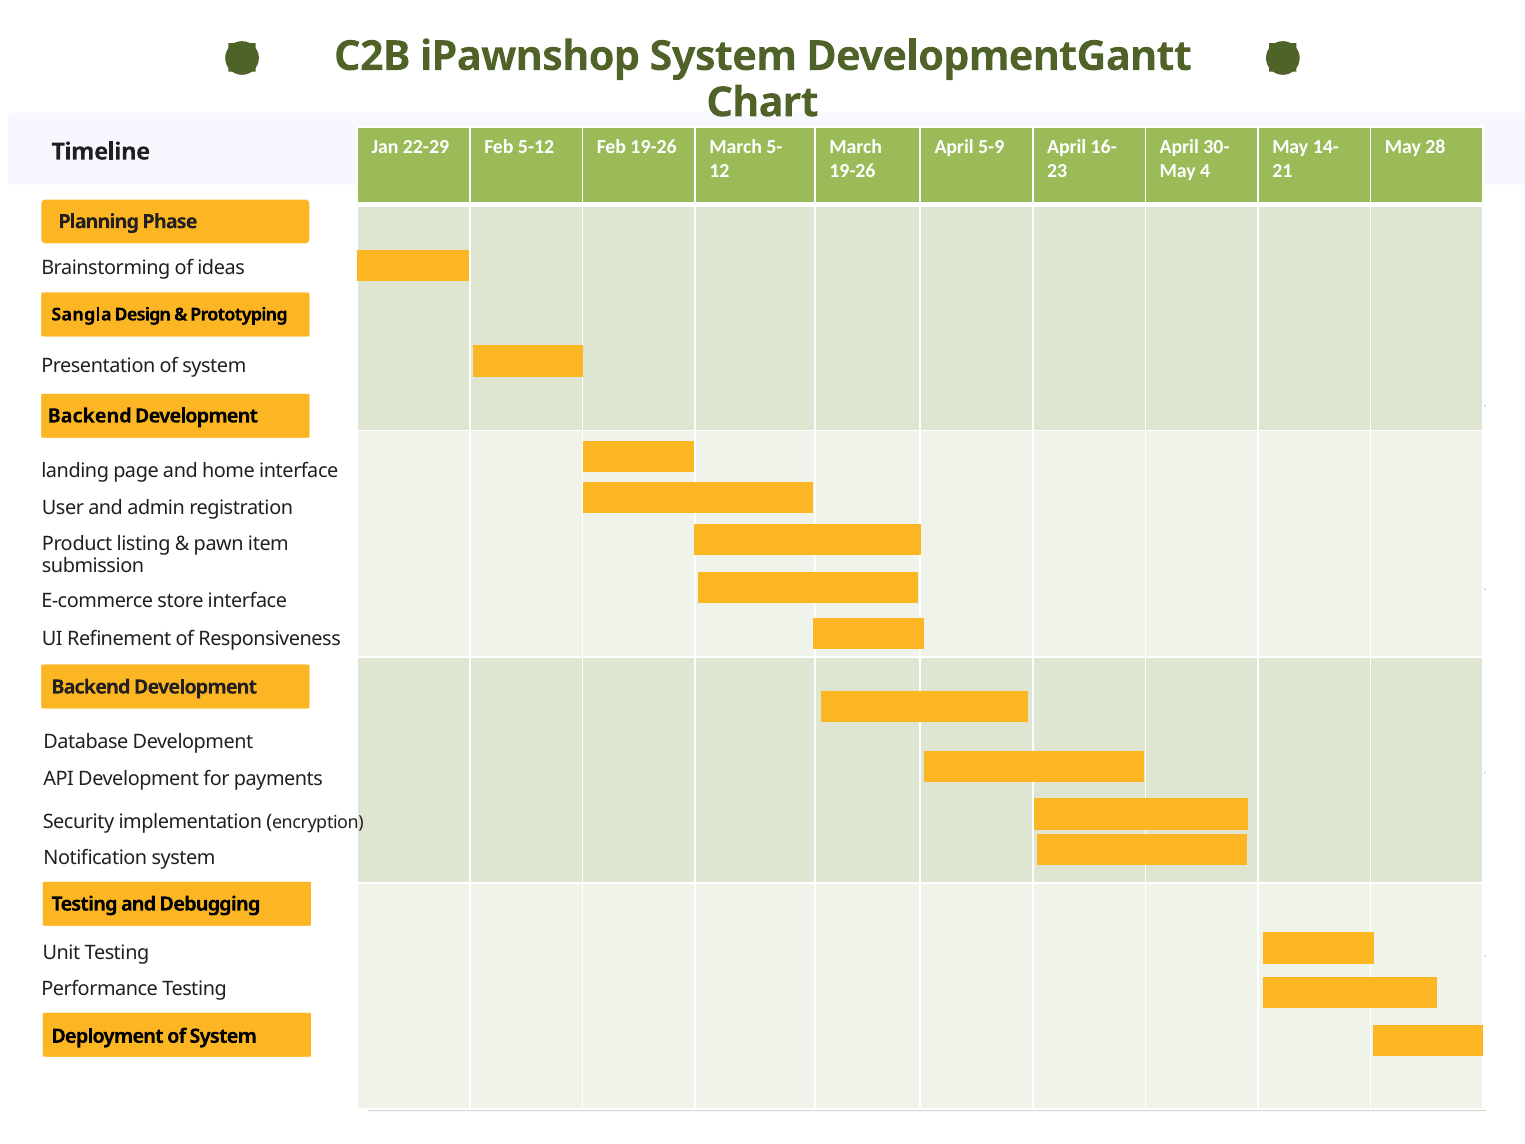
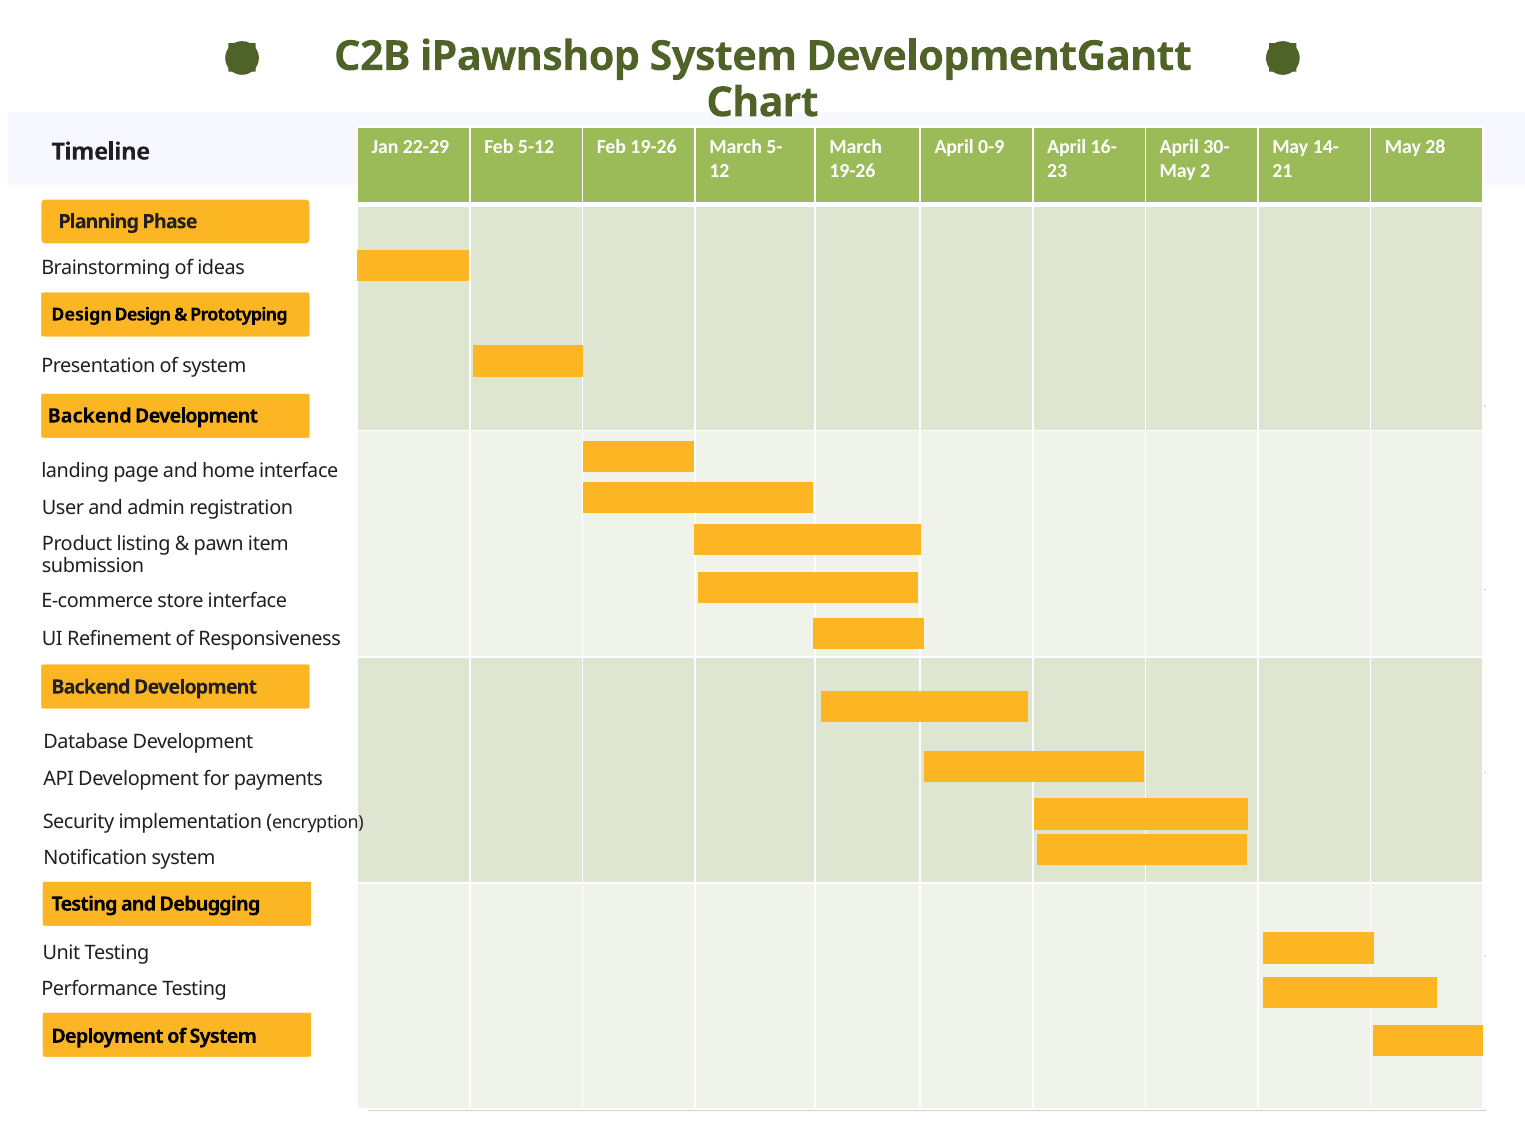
5-9: 5-9 -> 0-9
4: 4 -> 2
Sangla at (82, 315): Sangla -> Design
